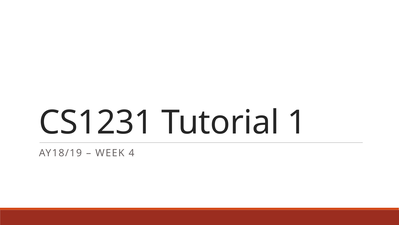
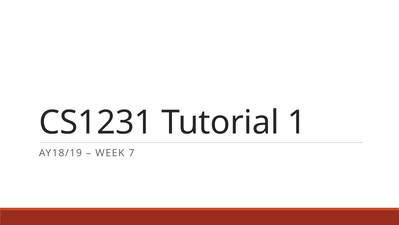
4: 4 -> 7
